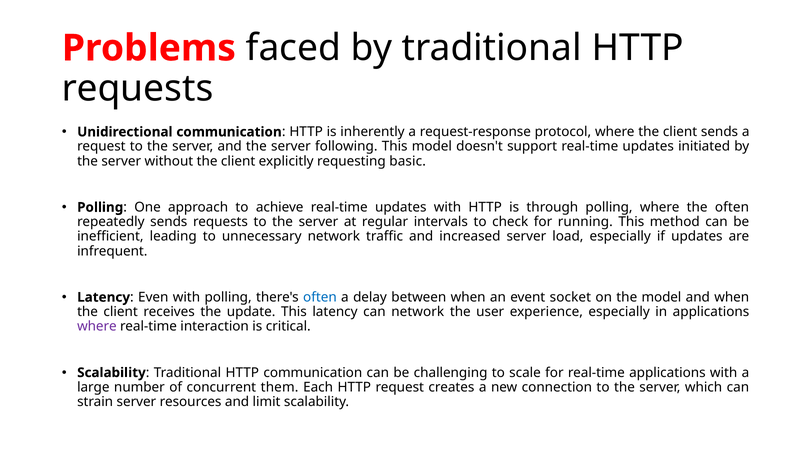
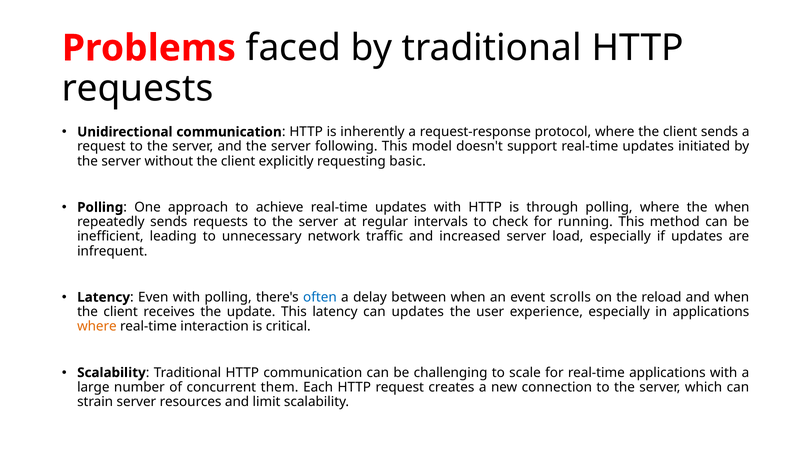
the often: often -> when
socket: socket -> scrolls
the model: model -> reload
can network: network -> updates
where at (97, 326) colour: purple -> orange
